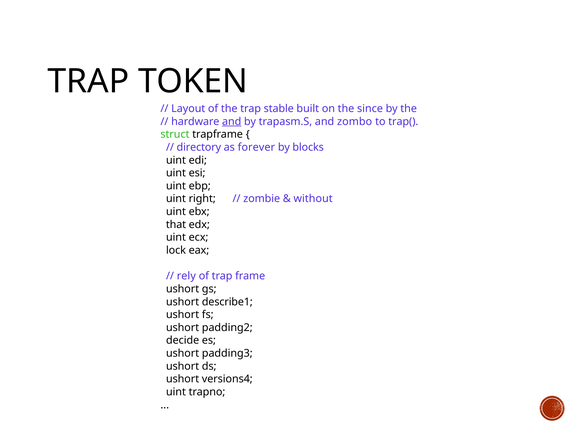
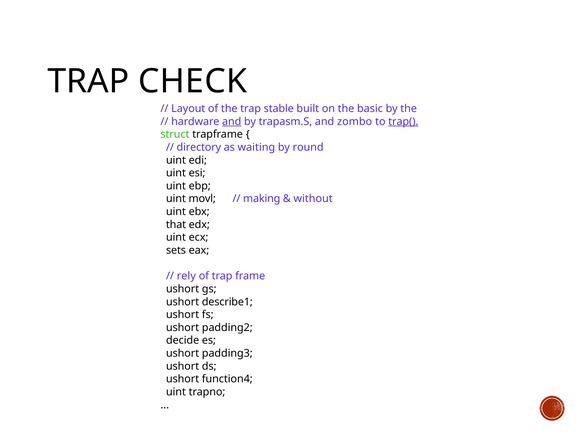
TOKEN: TOKEN -> CHECK
since: since -> basic
trap( underline: none -> present
forever: forever -> waiting
blocks: blocks -> round
right: right -> movl
zombie: zombie -> making
lock: lock -> sets
versions4: versions4 -> function4
